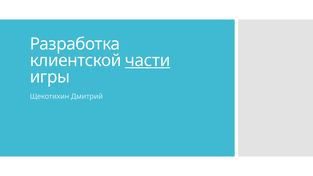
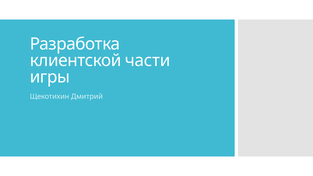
части underline: present -> none
